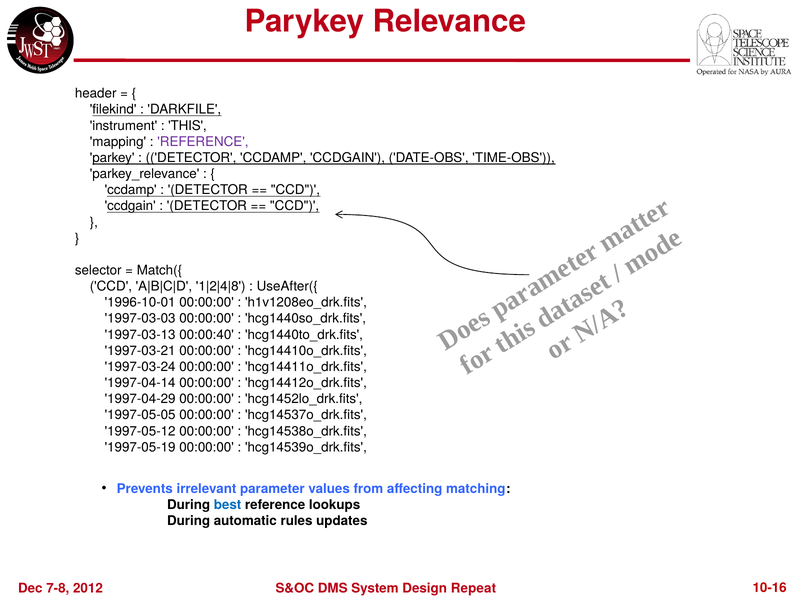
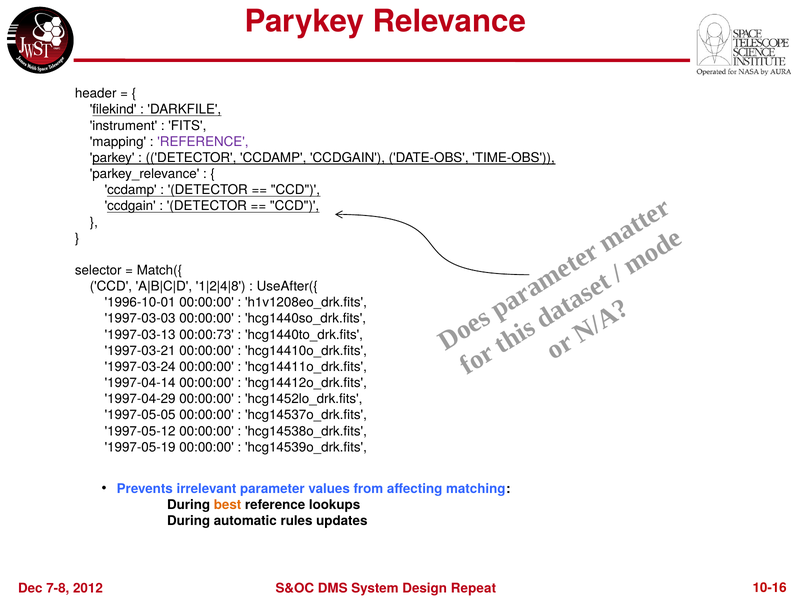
THIS: THIS -> FITS
00:00:40: 00:00:40 -> 00:00:73
best colour: blue -> orange
